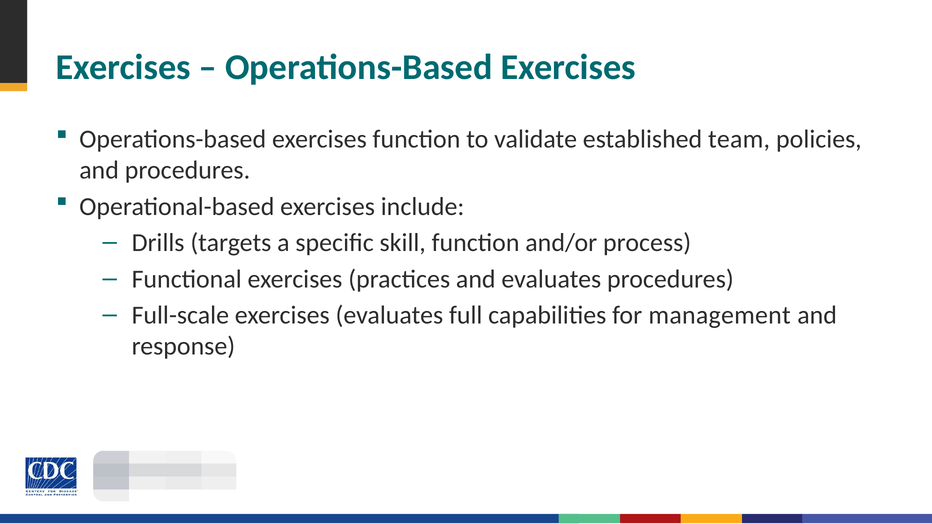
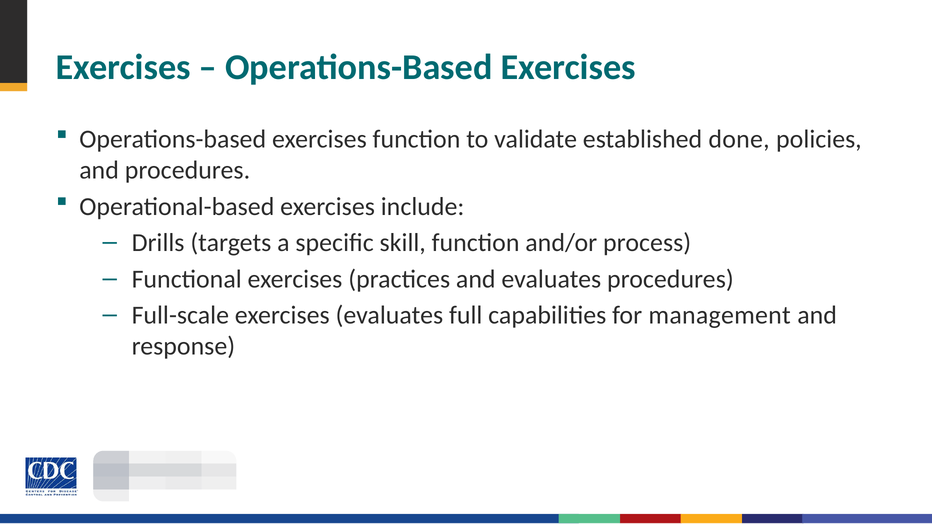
team: team -> done
